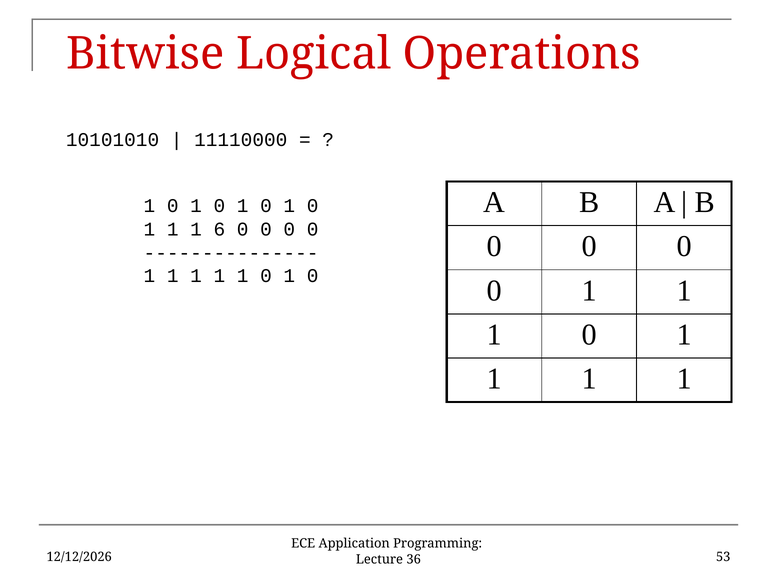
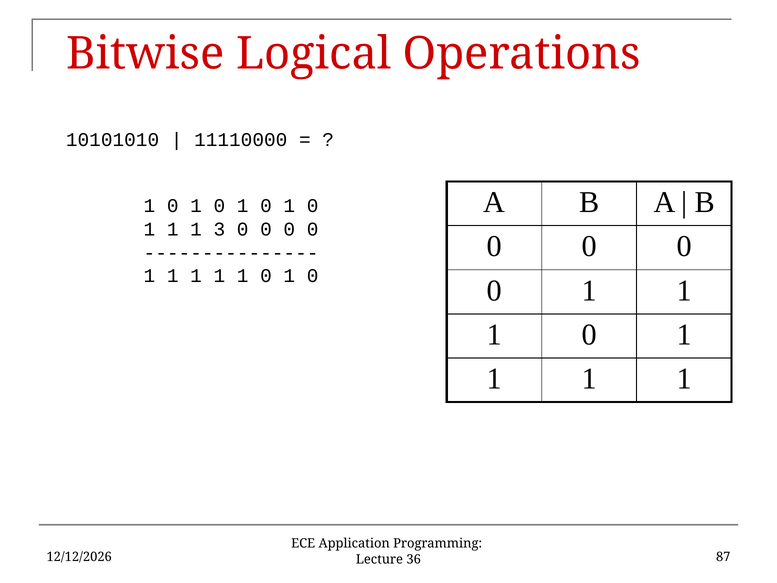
6: 6 -> 3
53: 53 -> 87
